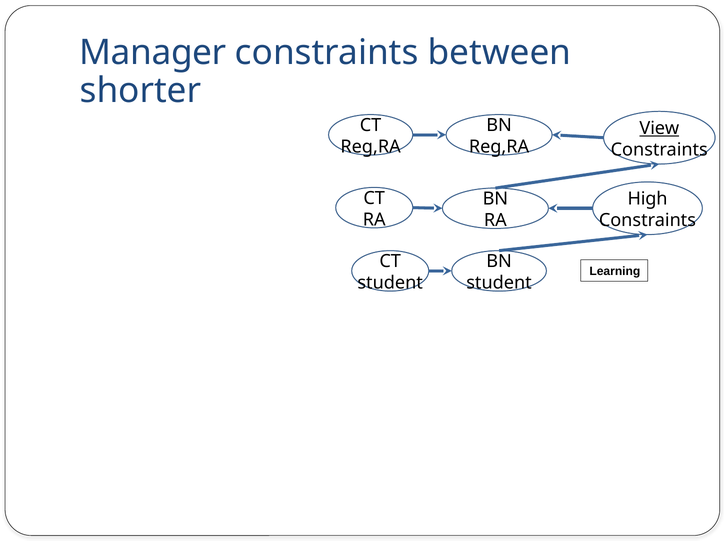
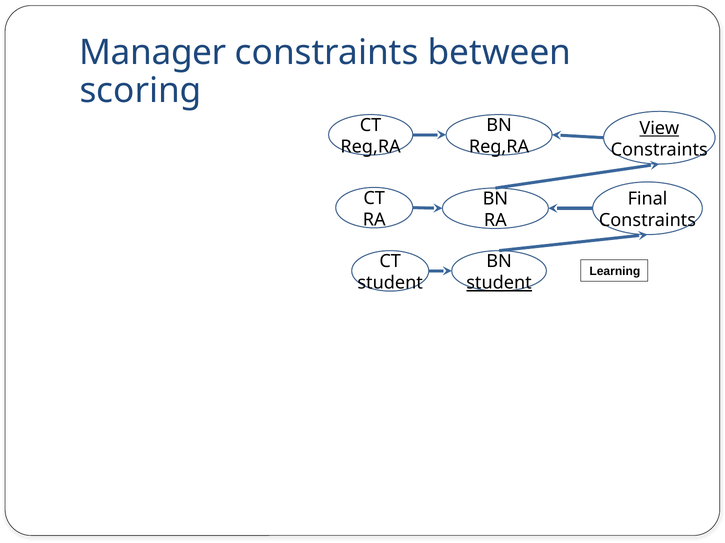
shorter: shorter -> scoring
High: High -> Final
student at (499, 283) underline: none -> present
